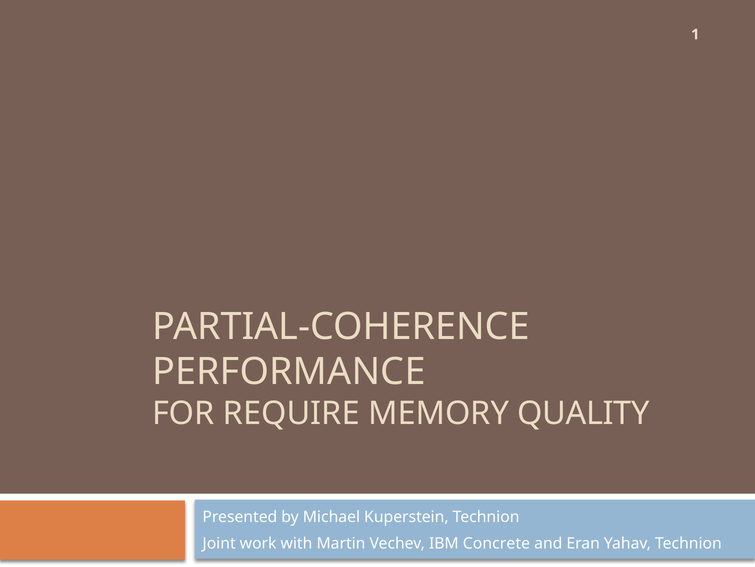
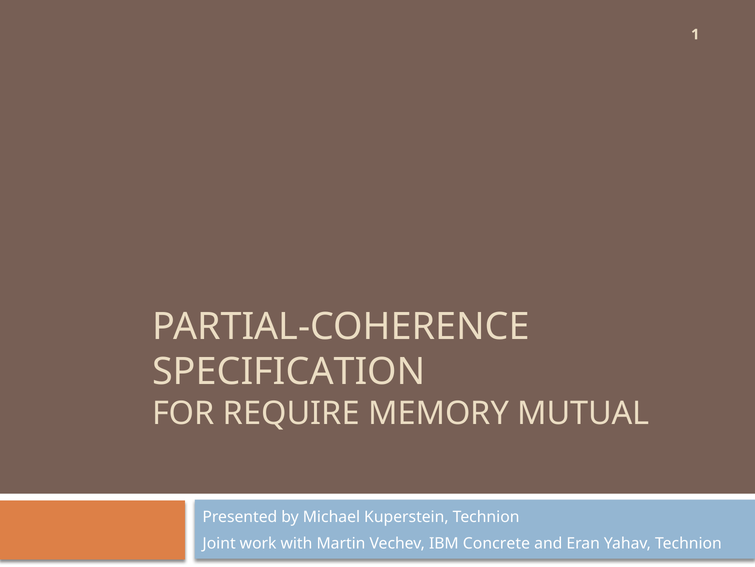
PERFORMANCE: PERFORMANCE -> SPECIFICATION
QUALITY: QUALITY -> MUTUAL
